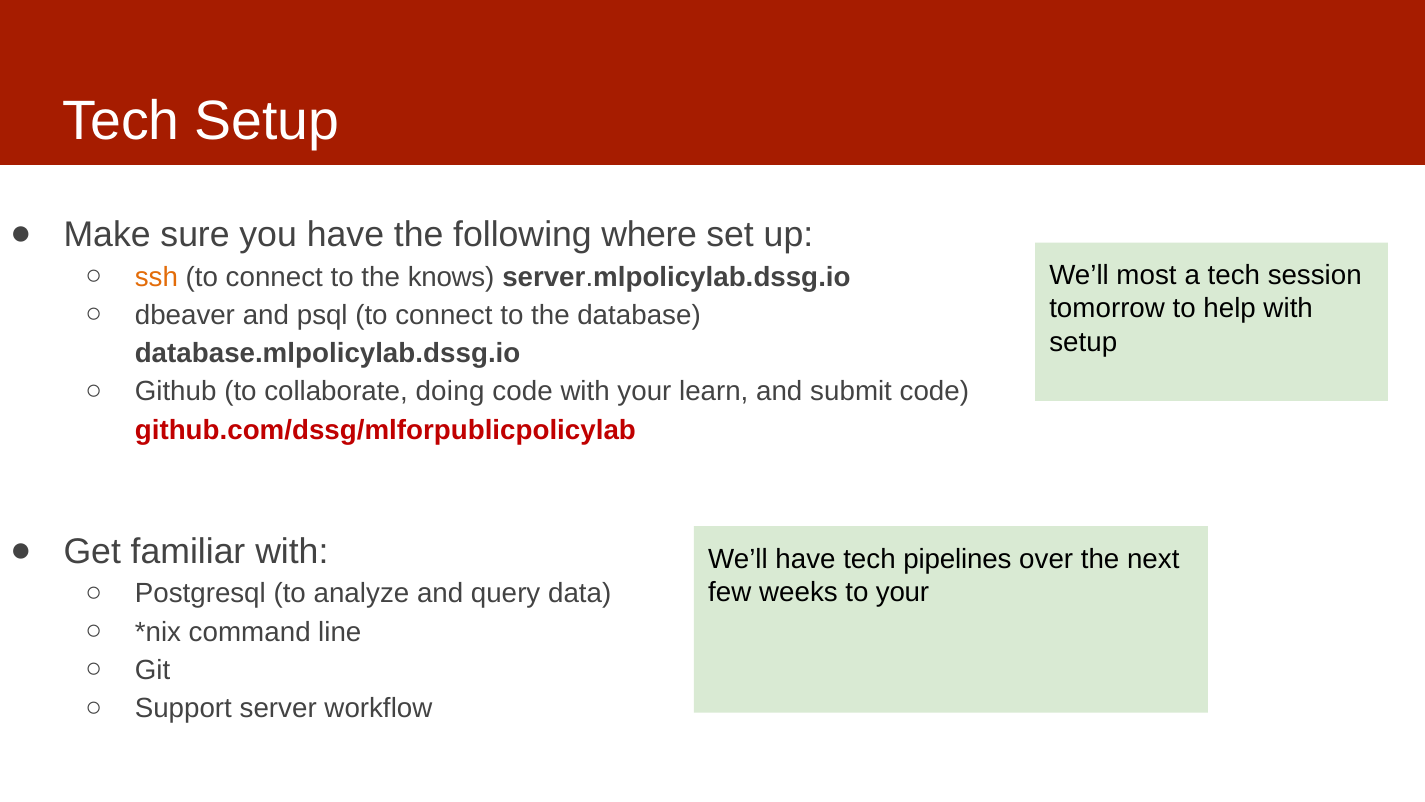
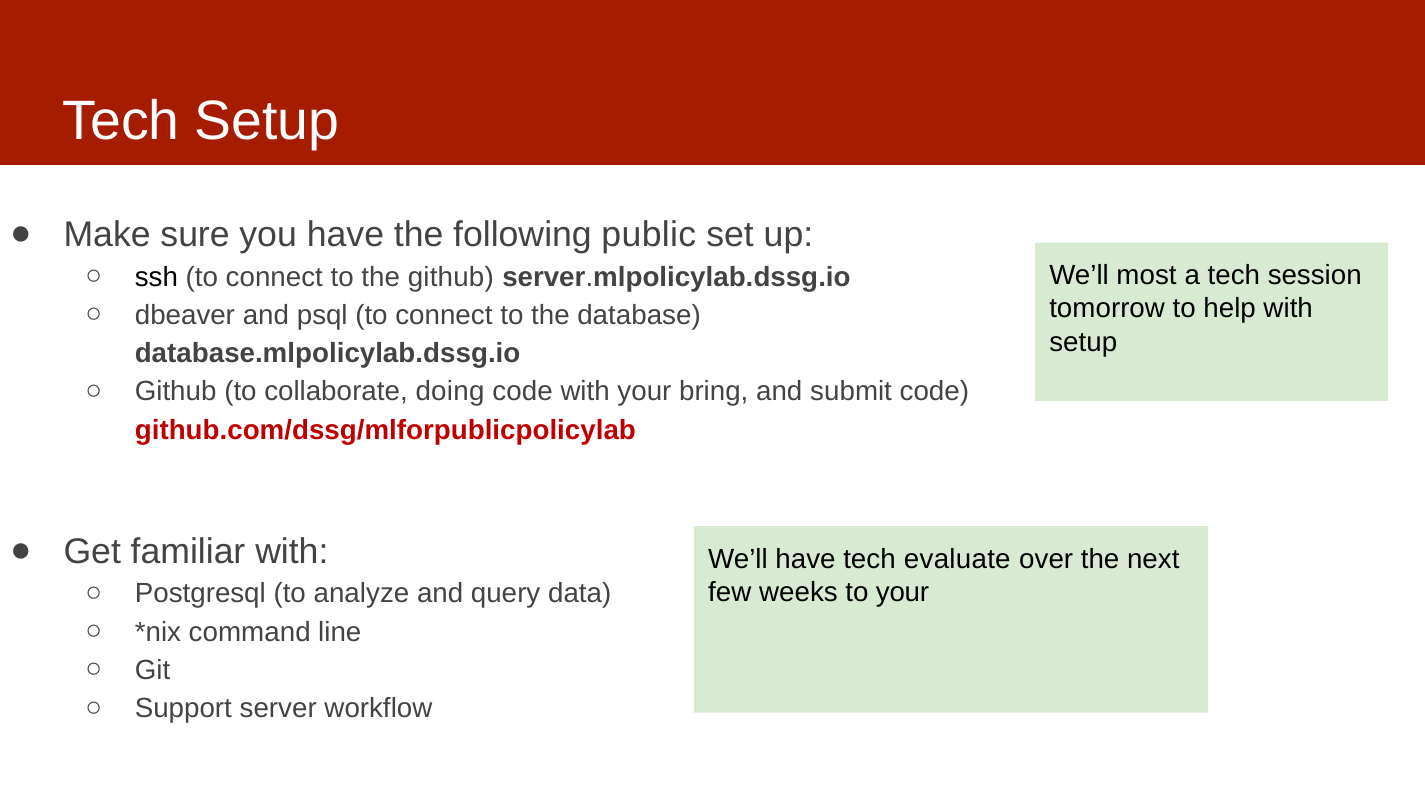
where: where -> public
ssh colour: orange -> black
the knows: knows -> github
learn: learn -> bring
pipelines: pipelines -> evaluate
